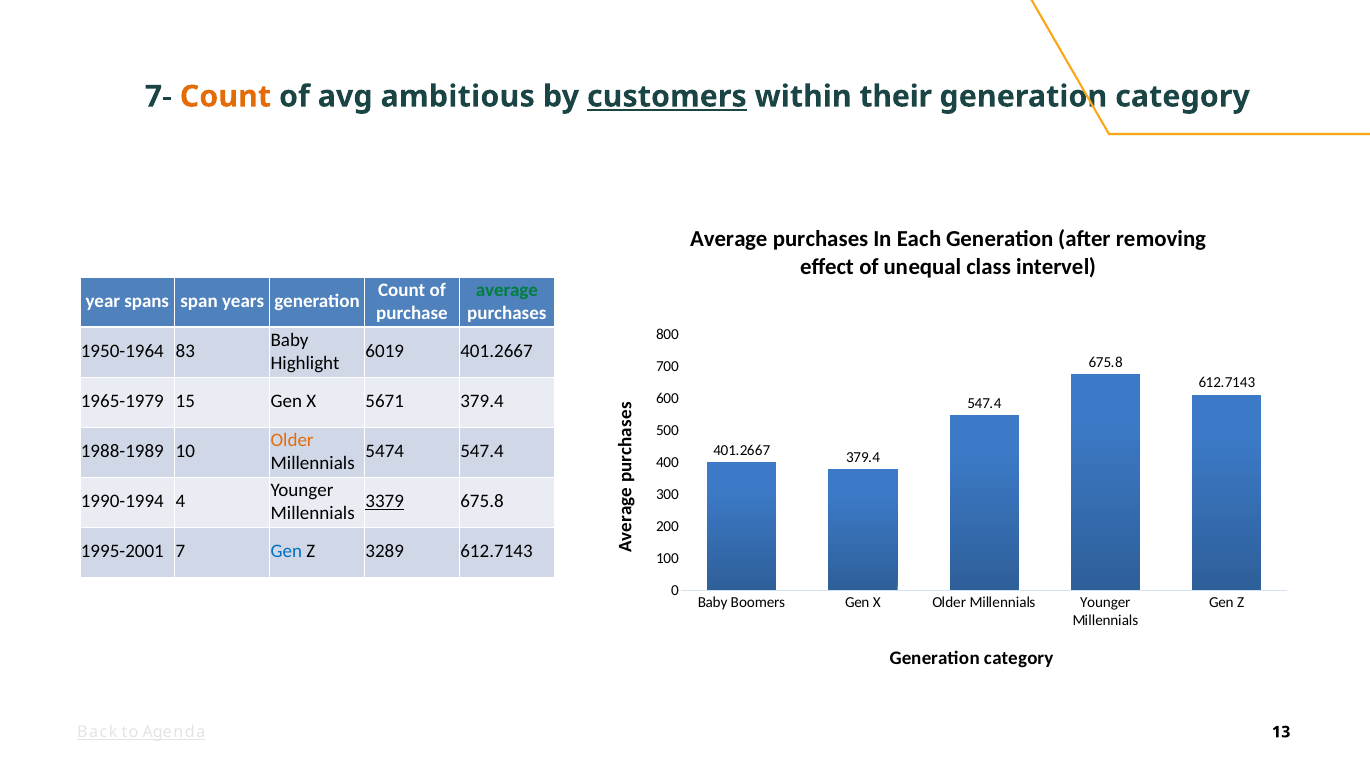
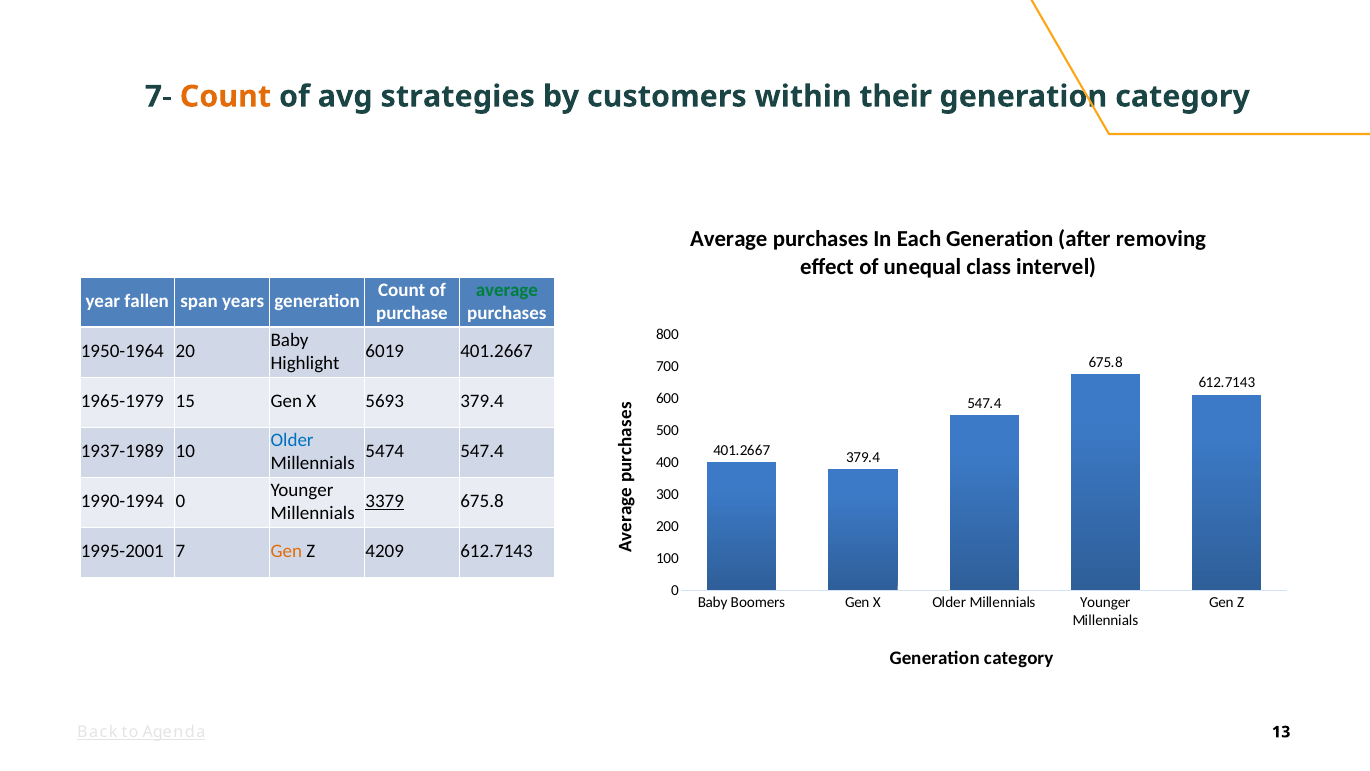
ambitious: ambitious -> strategies
customers underline: present -> none
spans: spans -> fallen
83: 83 -> 20
5671: 5671 -> 5693
Older at (292, 440) colour: orange -> blue
1988-1989: 1988-1989 -> 1937-1989
1990-1994 4: 4 -> 0
Gen at (286, 551) colour: blue -> orange
3289: 3289 -> 4209
